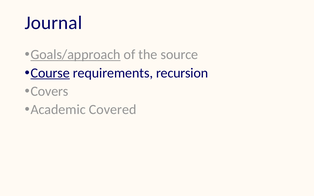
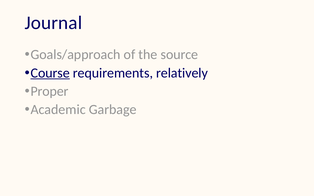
Goals/approach underline: present -> none
recursion: recursion -> relatively
Covers: Covers -> Proper
Covered: Covered -> Garbage
